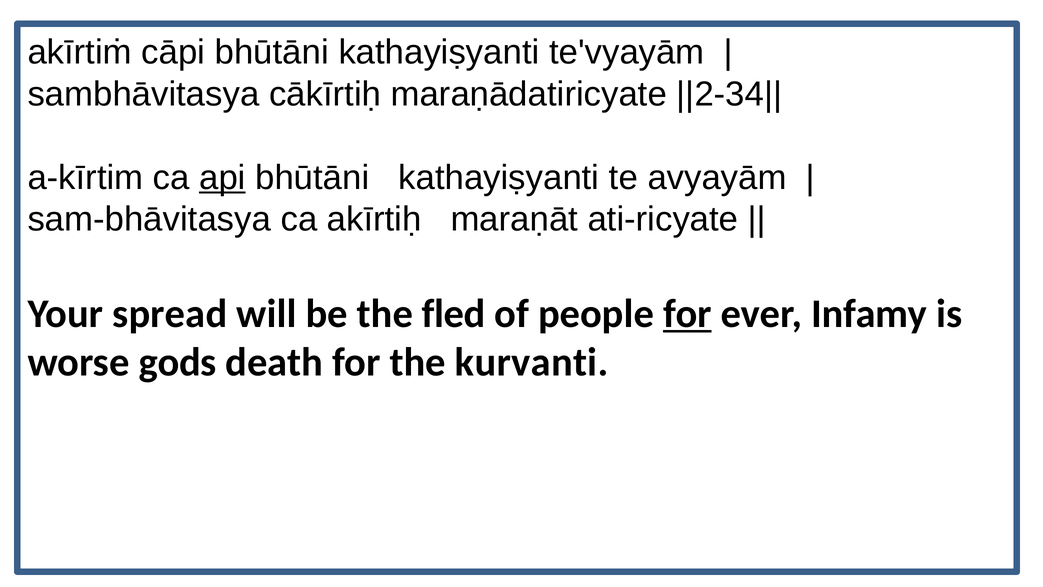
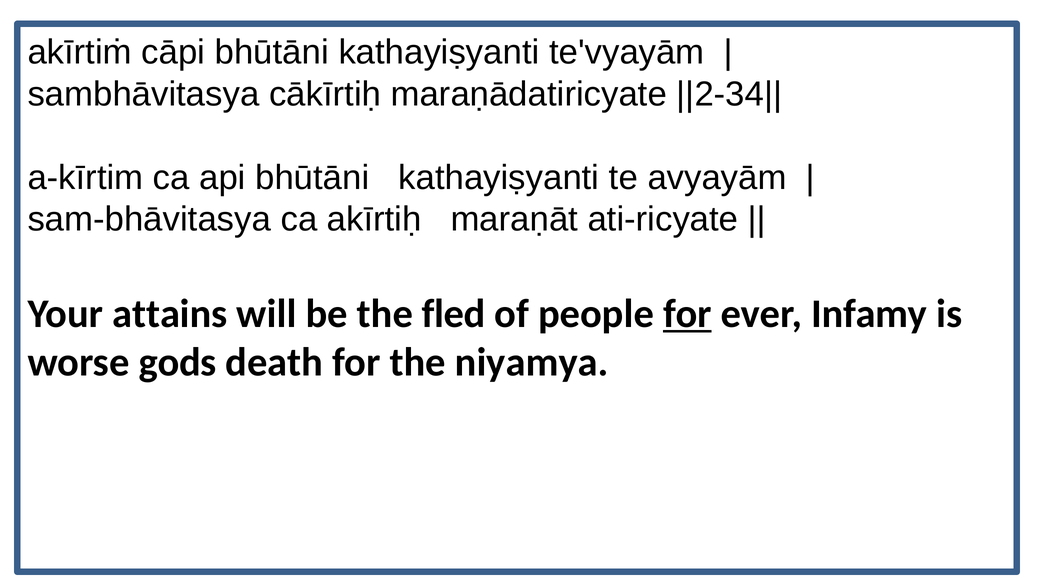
api underline: present -> none
spread: spread -> attains
kurvanti: kurvanti -> niyamya
